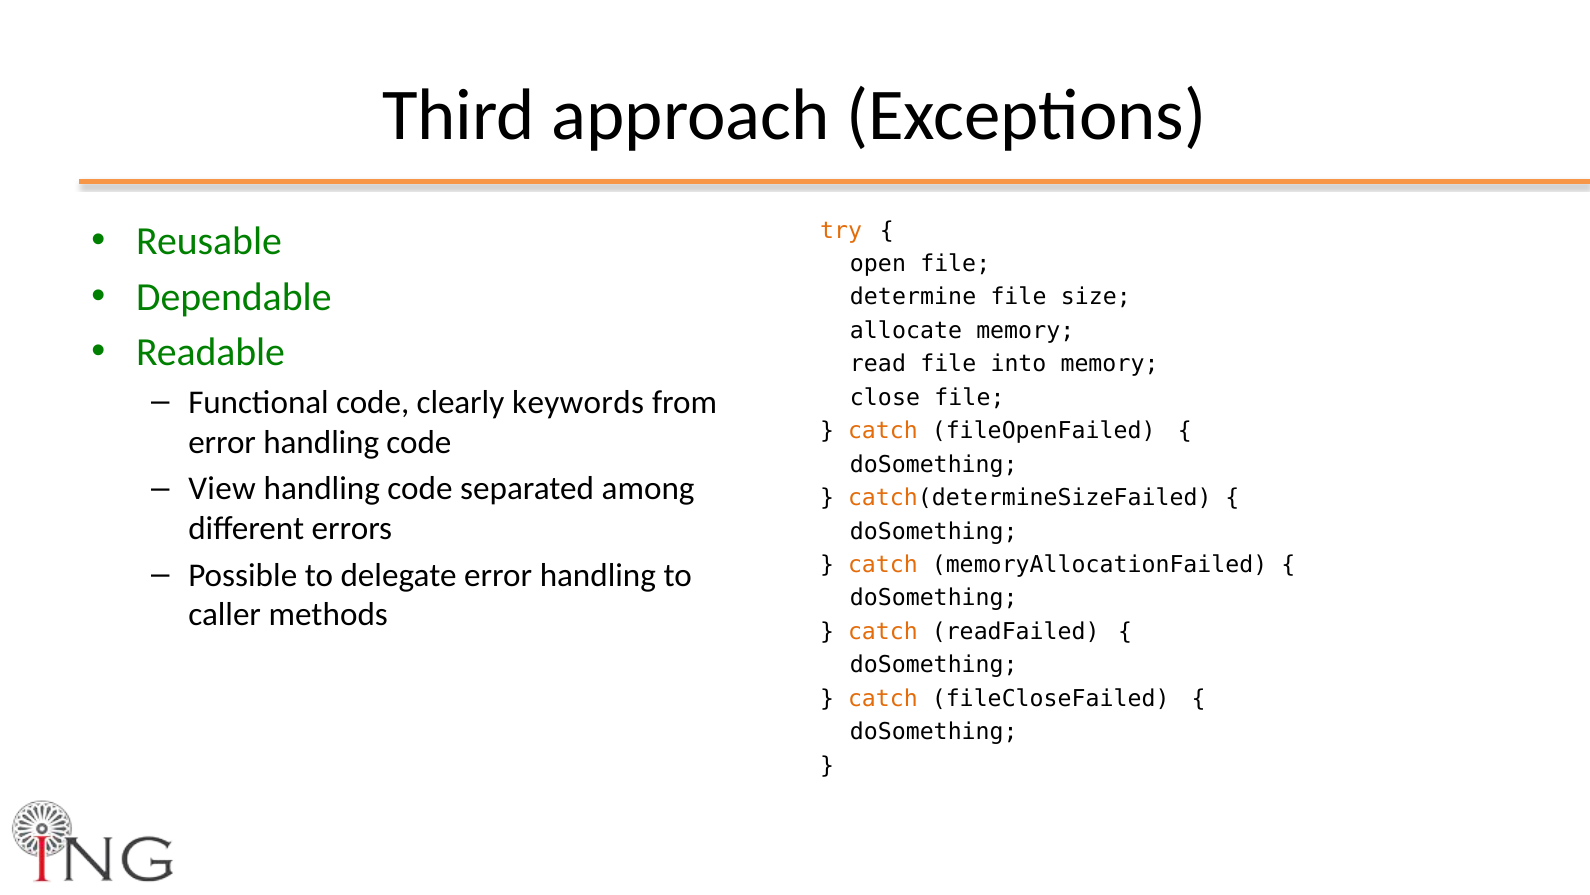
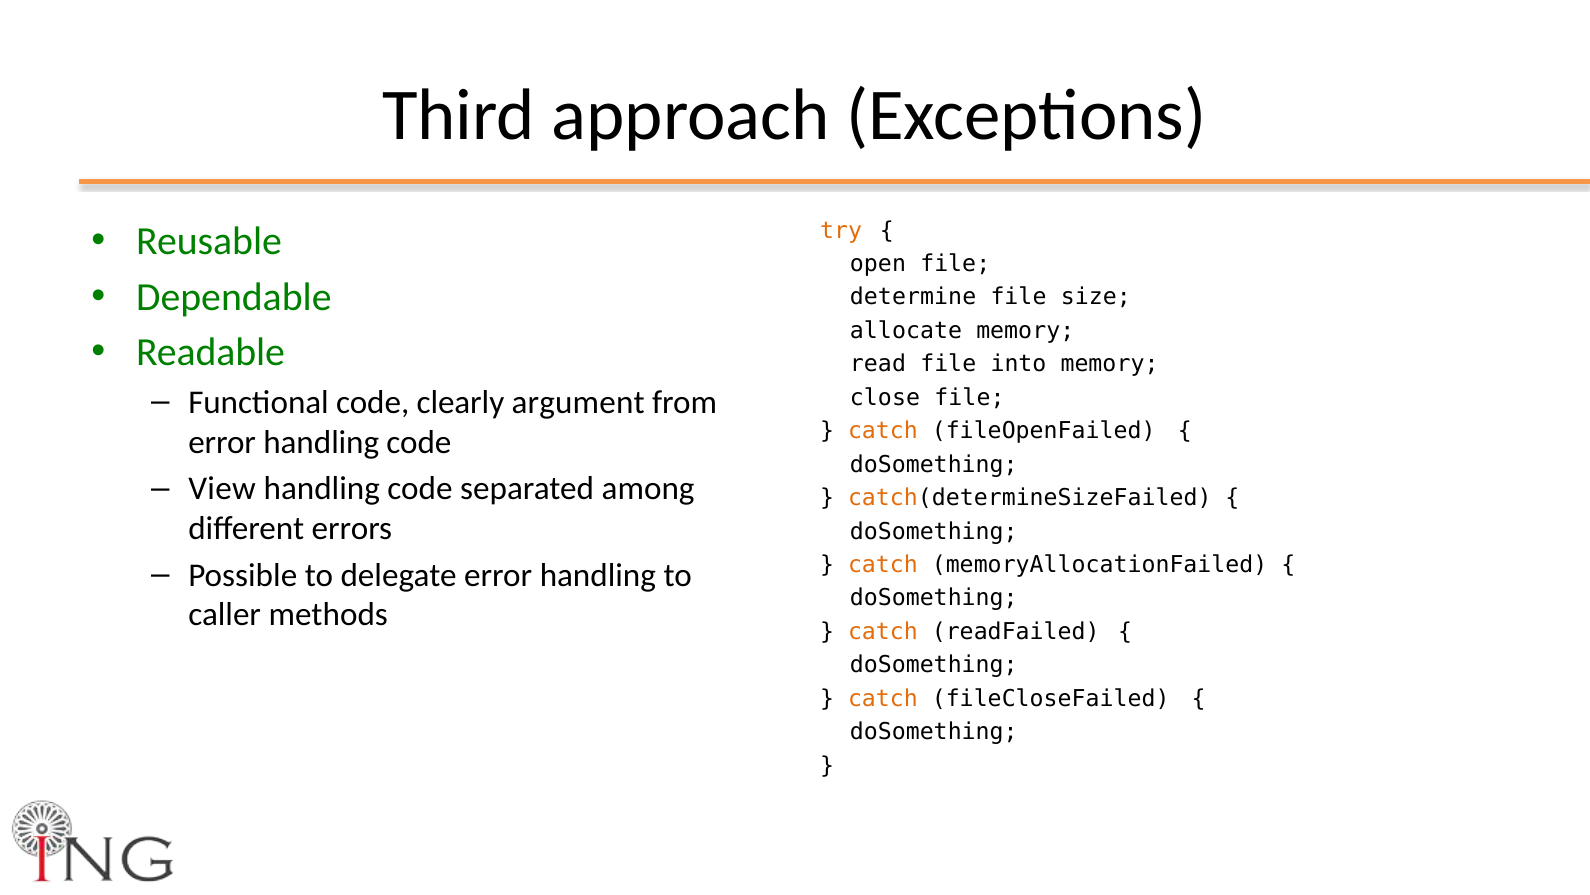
keywords: keywords -> argument
